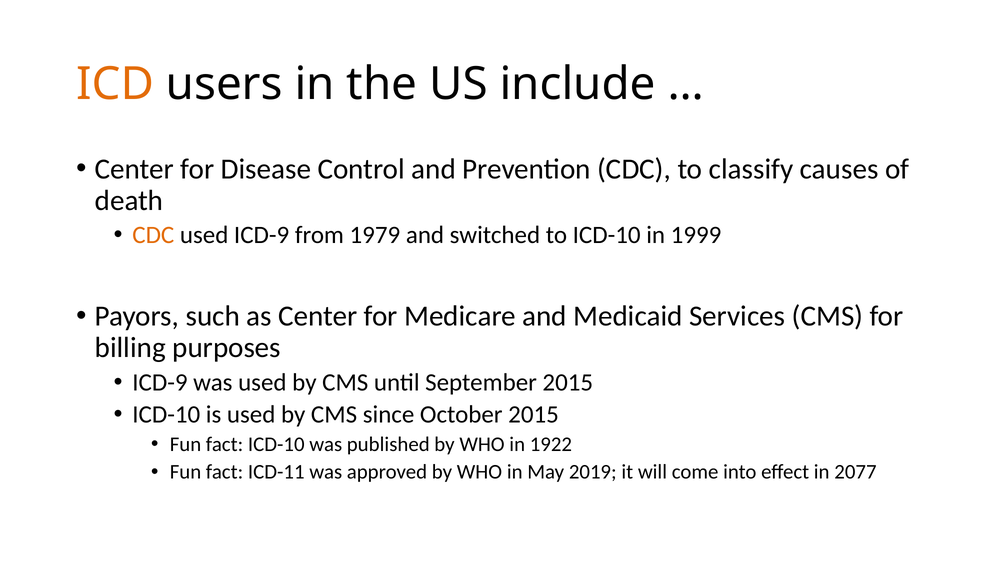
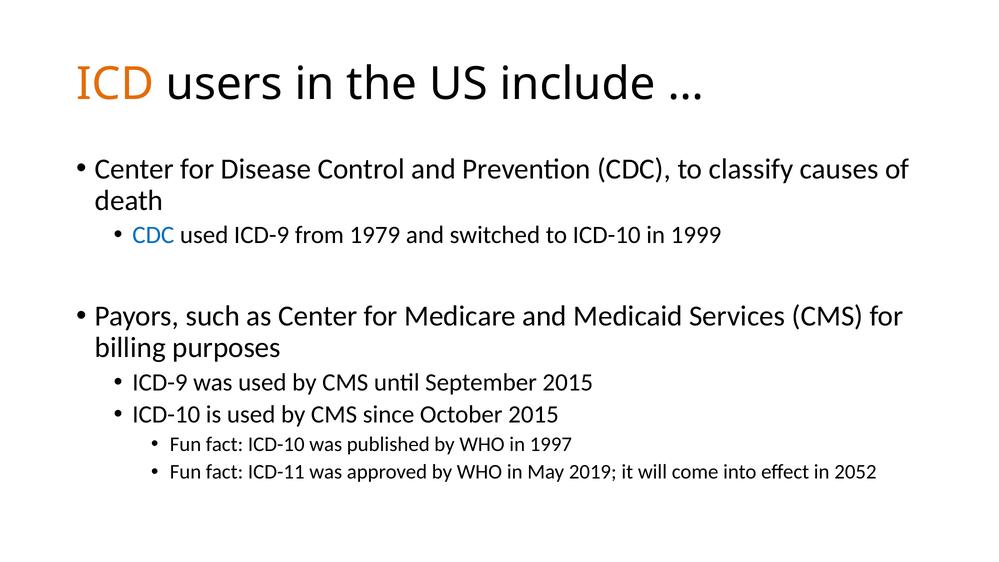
CDC at (153, 235) colour: orange -> blue
1922: 1922 -> 1997
2077: 2077 -> 2052
